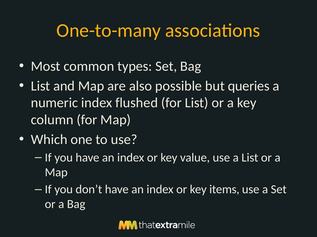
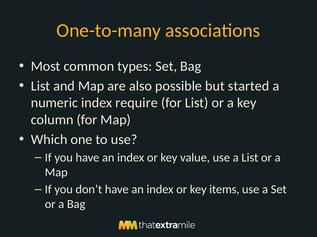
queries: queries -> started
flushed: flushed -> require
